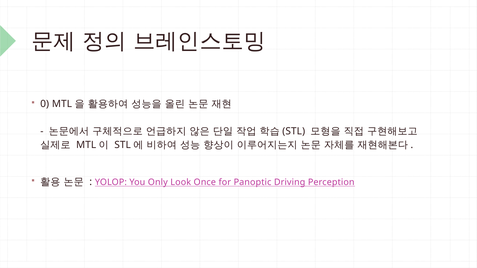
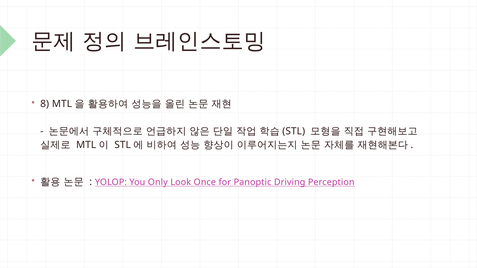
0: 0 -> 8
